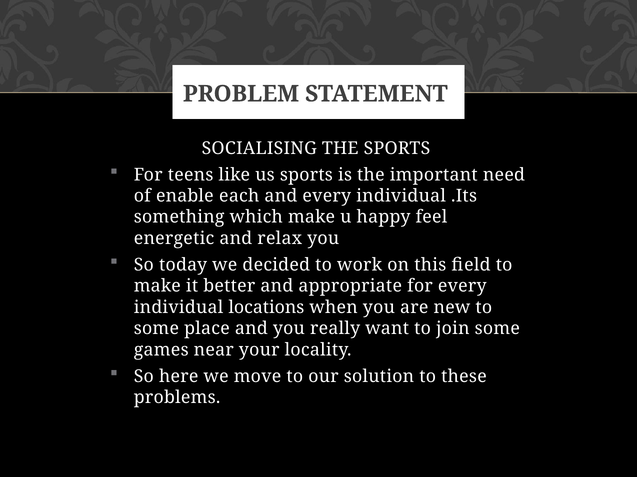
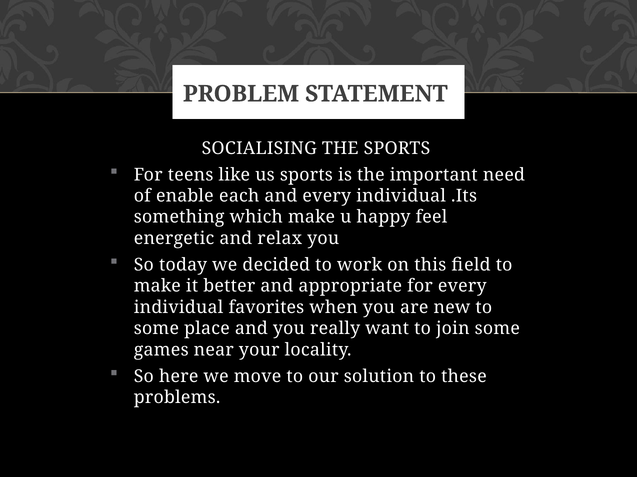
locations: locations -> favorites
